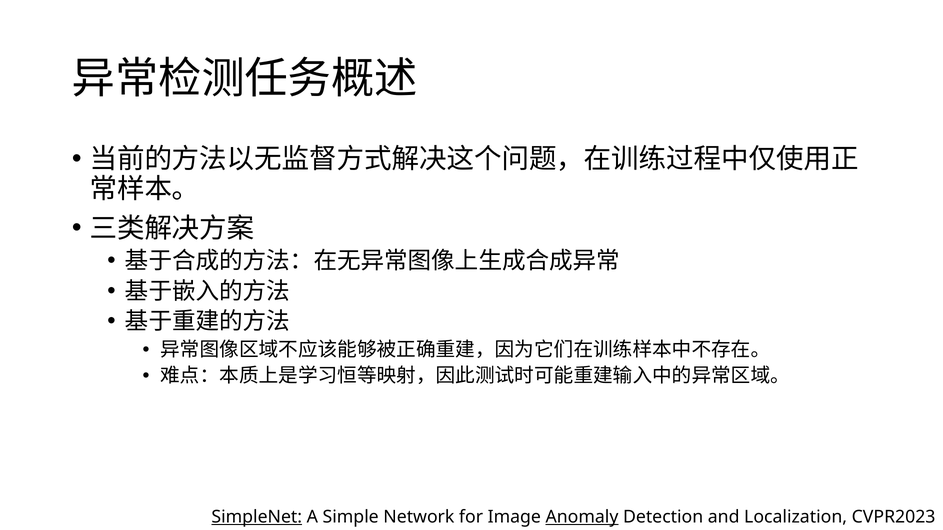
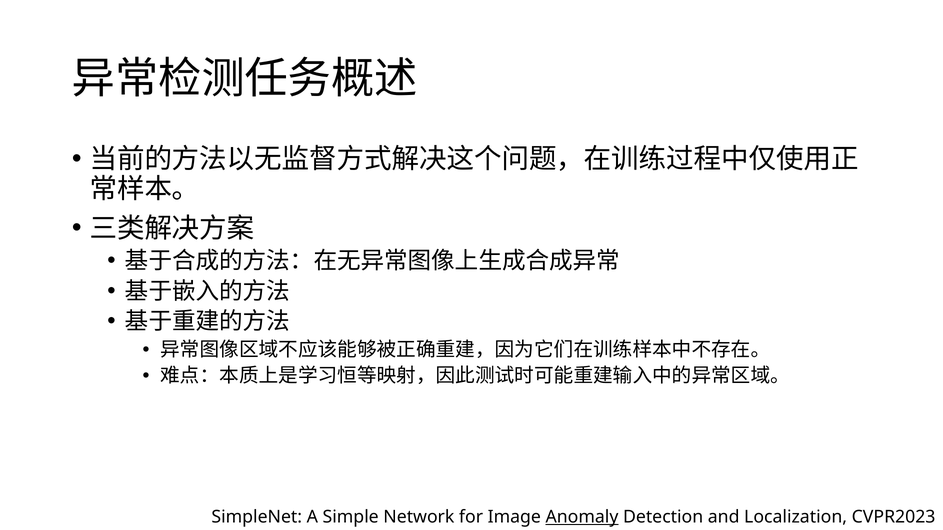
SimpleNet underline: present -> none
